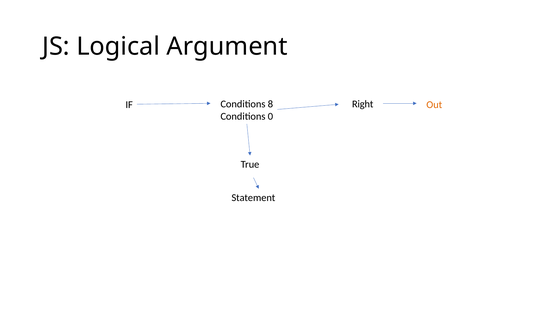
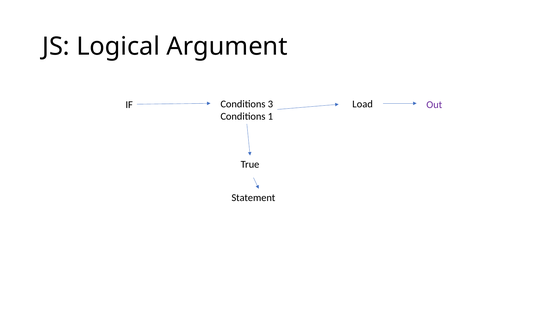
Right: Right -> Load
8: 8 -> 3
Out colour: orange -> purple
0: 0 -> 1
